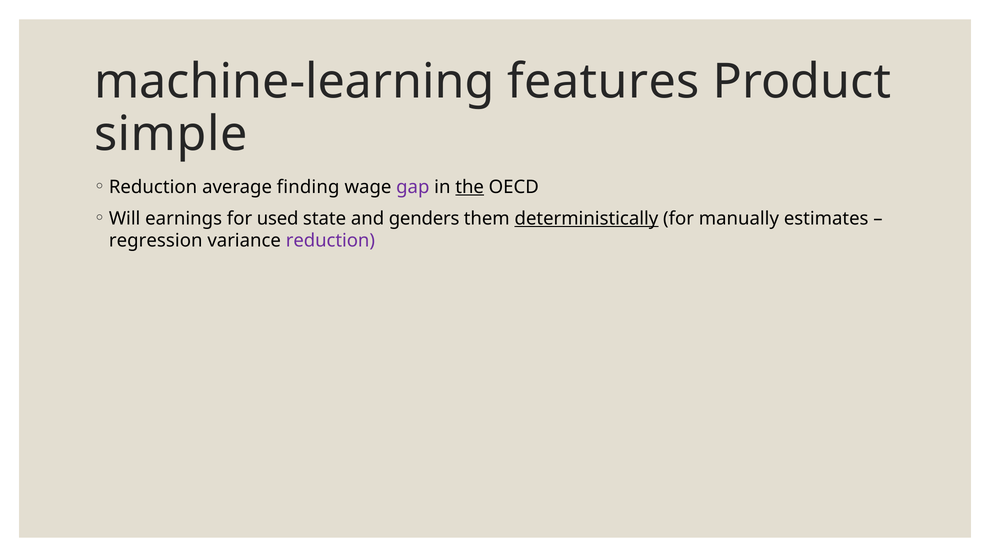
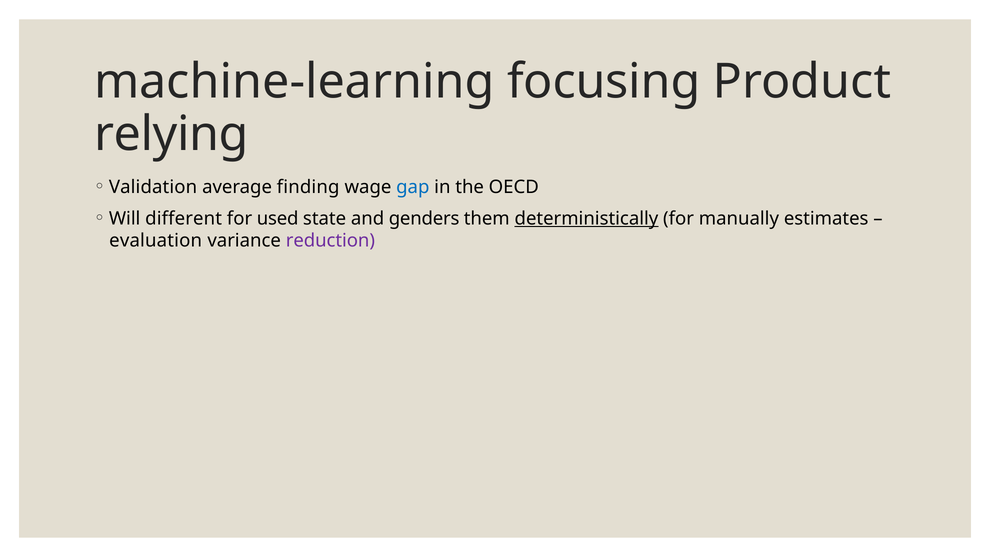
features: features -> focusing
simple: simple -> relying
Reduction at (153, 187): Reduction -> Validation
gap colour: purple -> blue
the underline: present -> none
earnings: earnings -> different
regression: regression -> evaluation
